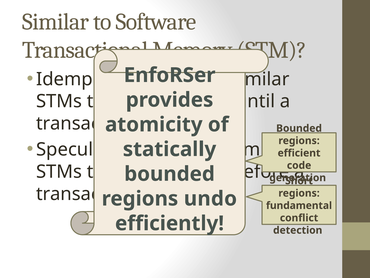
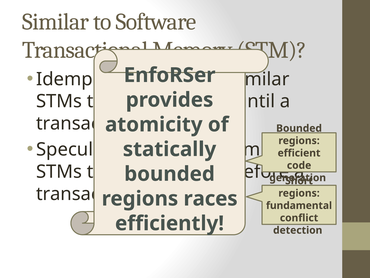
undo at (210, 198): undo -> races
